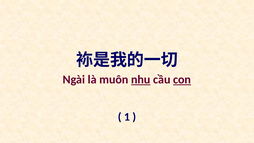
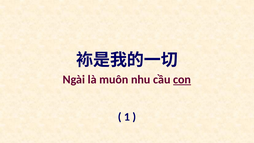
nhu underline: present -> none
